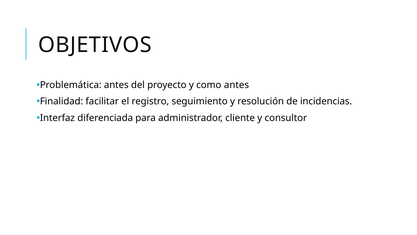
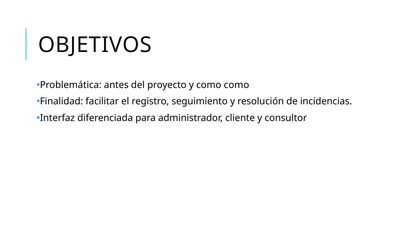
como antes: antes -> como
